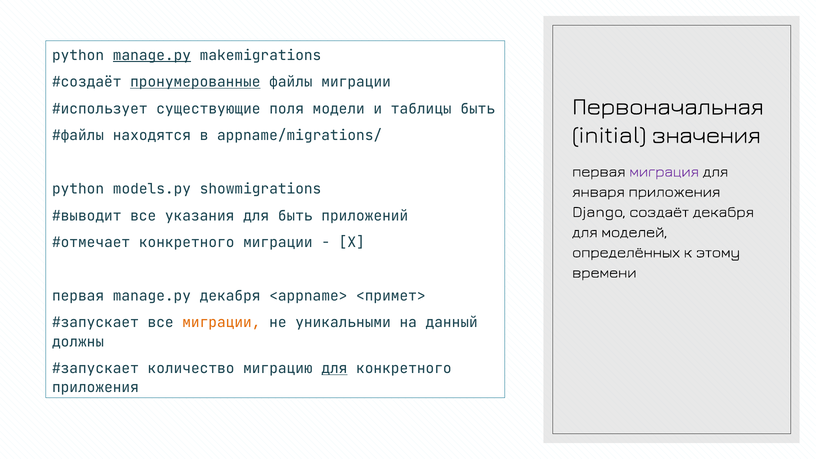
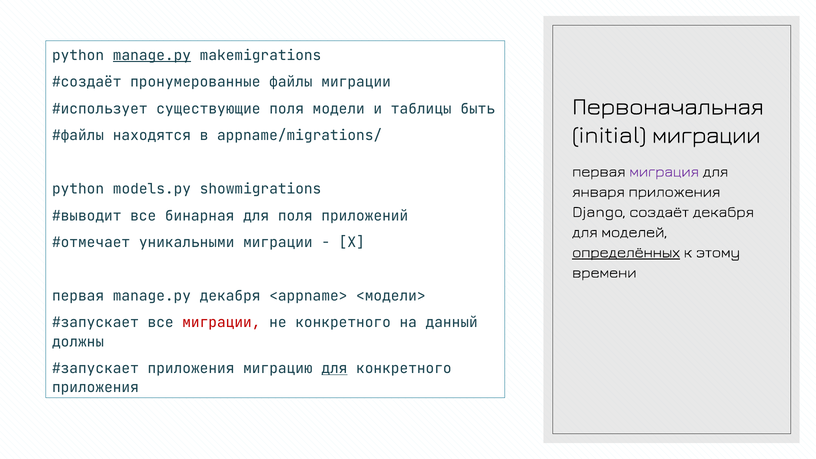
пронумерованные underline: present -> none
initial значения: значения -> миграции
указания: указания -> бинарная
для быть: быть -> поля
конкретного at (187, 242): конкретного -> уникальными
определённых underline: none -> present
<примет>: <примет> -> <модели>
миграции at (221, 323) colour: orange -> red
не уникальными: уникальными -> конкретного
количество at (191, 369): количество -> приложения
